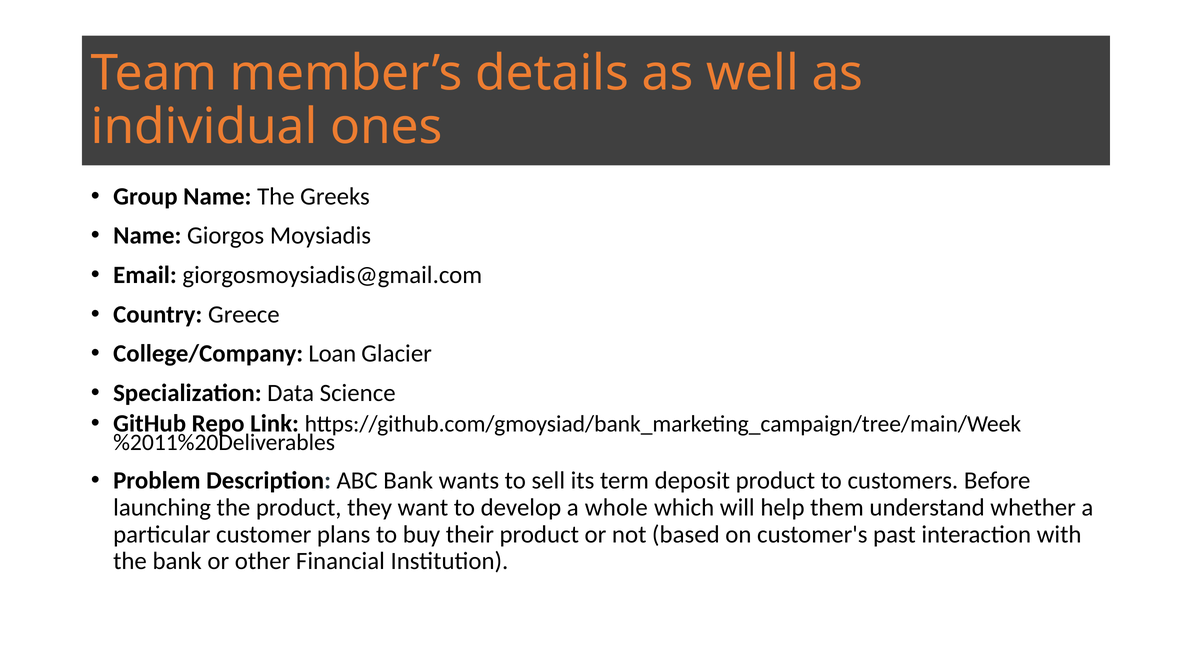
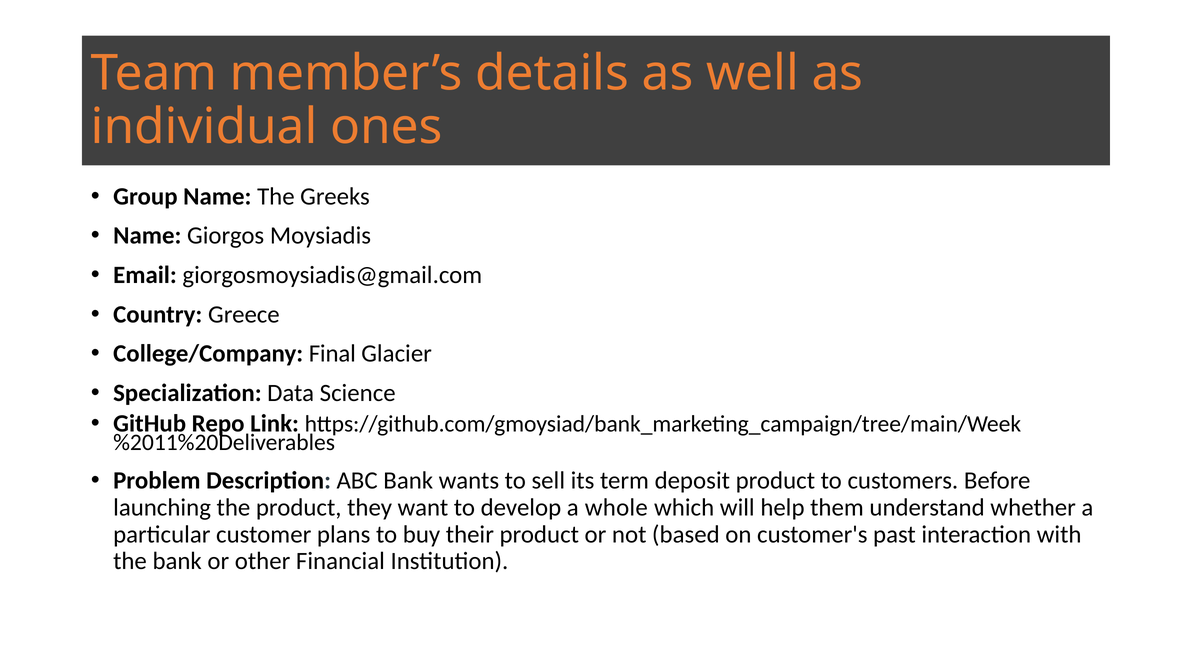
Loan: Loan -> Final
